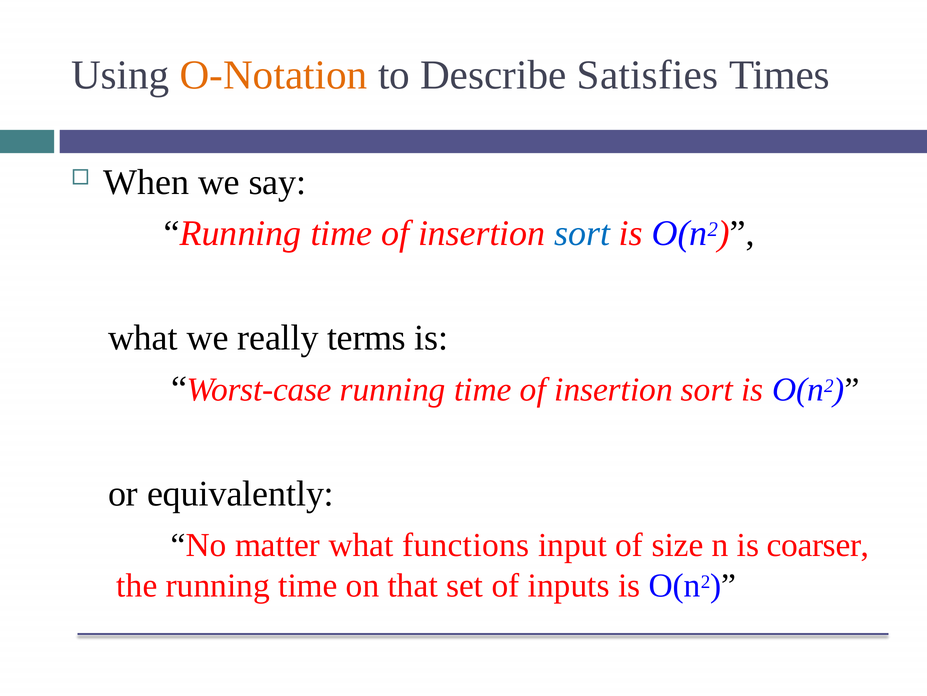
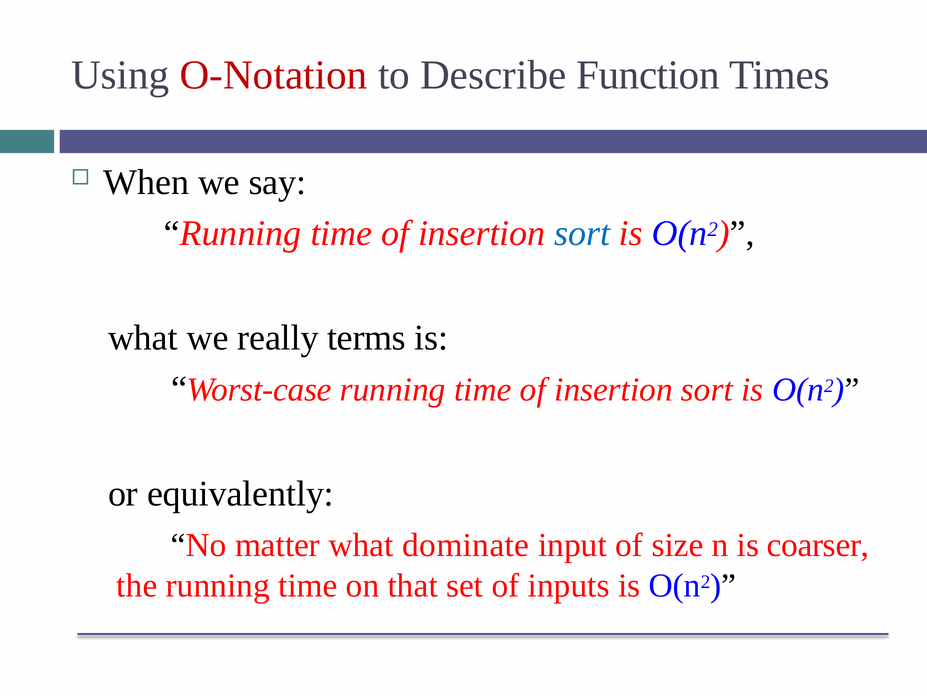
O-Notation colour: orange -> red
Satisfies: Satisfies -> Function
functions: functions -> dominate
